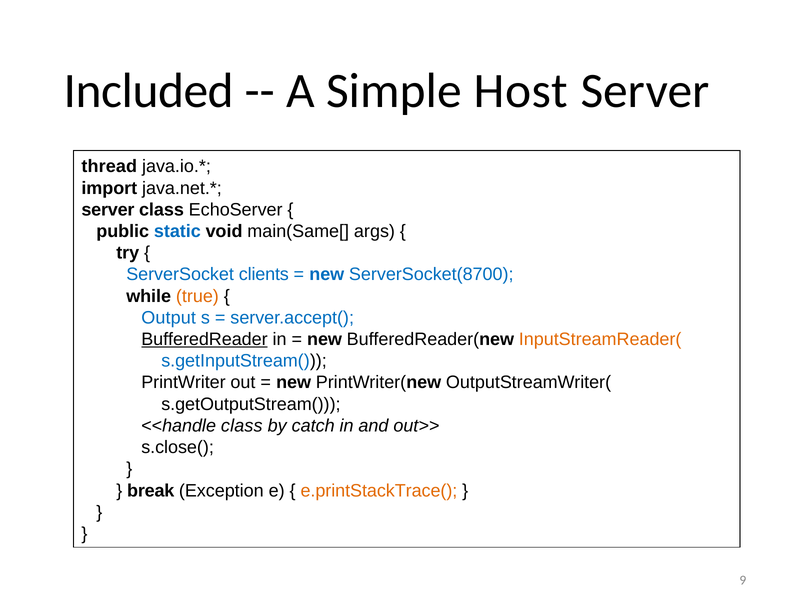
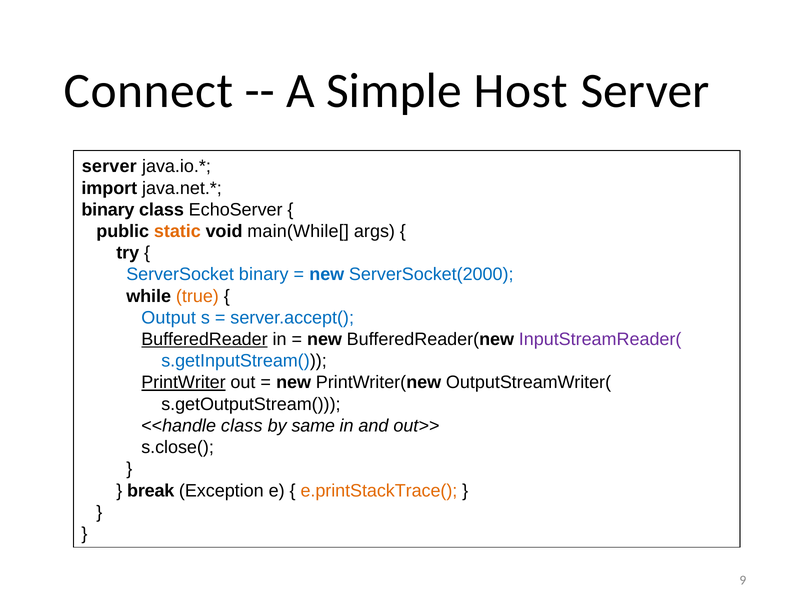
Included: Included -> Connect
thread at (109, 166): thread -> server
server at (108, 210): server -> binary
static colour: blue -> orange
main(Same[: main(Same[ -> main(While[
ServerSocket clients: clients -> binary
ServerSocket(8700: ServerSocket(8700 -> ServerSocket(2000
InputStreamReader( colour: orange -> purple
PrintWriter underline: none -> present
catch: catch -> same
